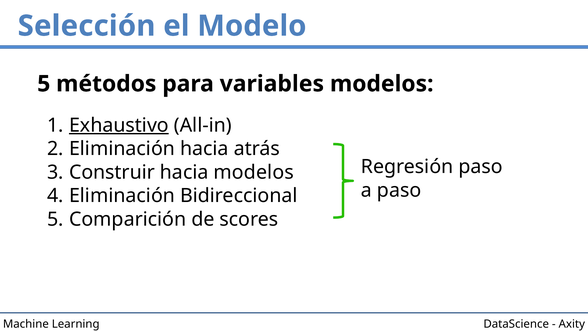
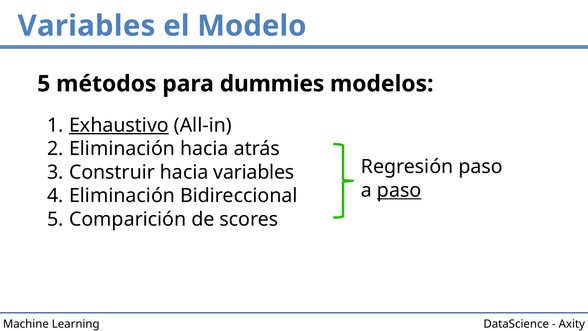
Selección at (87, 26): Selección -> Variables
variables: variables -> dummies
hacia modelos: modelos -> variables
paso at (399, 190) underline: none -> present
